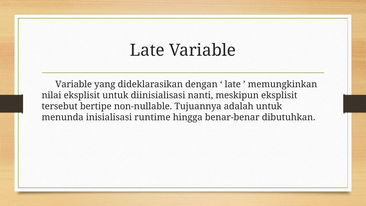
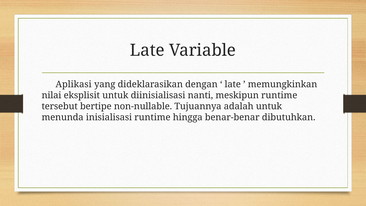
Variable at (74, 84): Variable -> Aplikasi
meskipun eksplisit: eksplisit -> runtime
